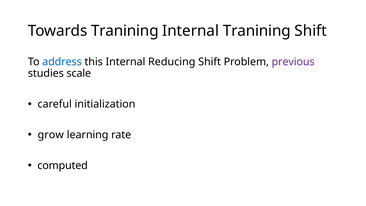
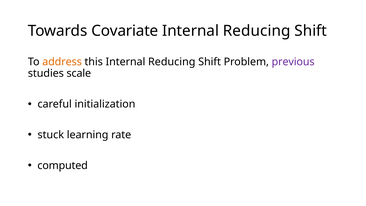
Towards Tranining: Tranining -> Covariate
Tranining at (257, 31): Tranining -> Reducing
address colour: blue -> orange
grow: grow -> stuck
